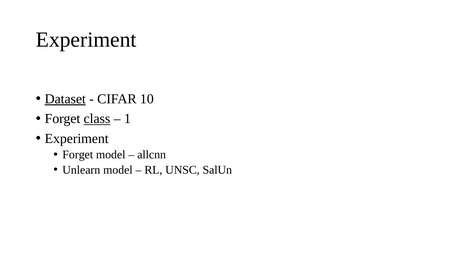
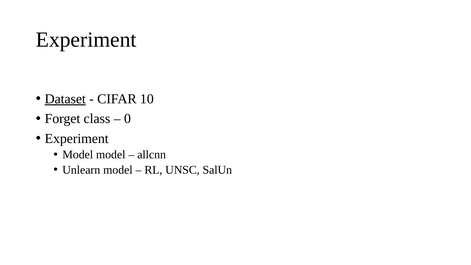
class underline: present -> none
1: 1 -> 0
Forget at (78, 155): Forget -> Model
